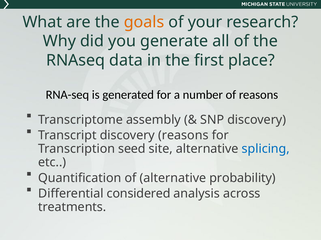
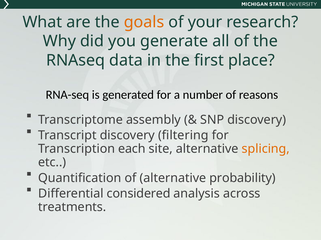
discovery reasons: reasons -> filtering
seed: seed -> each
splicing colour: blue -> orange
